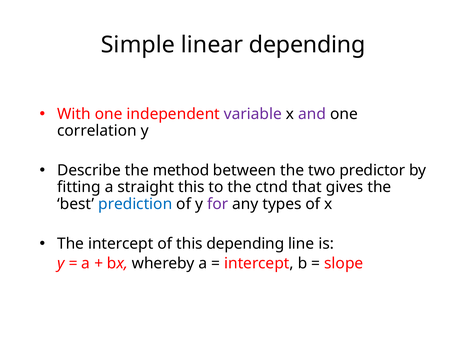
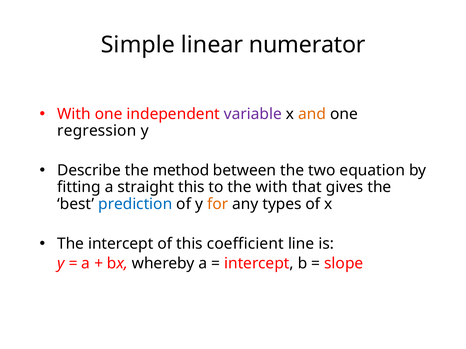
linear depending: depending -> numerator
and colour: purple -> orange
correlation: correlation -> regression
predictor: predictor -> equation
the ctnd: ctnd -> with
for colour: purple -> orange
this depending: depending -> coefficient
